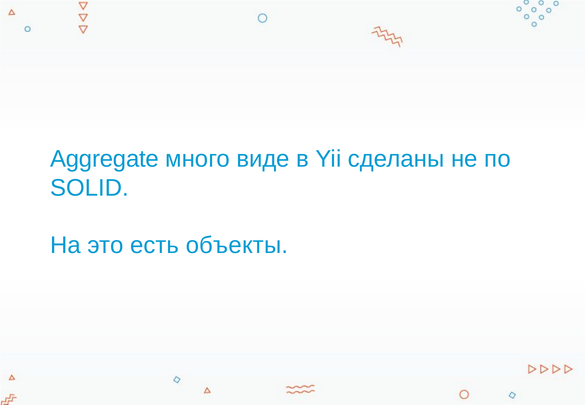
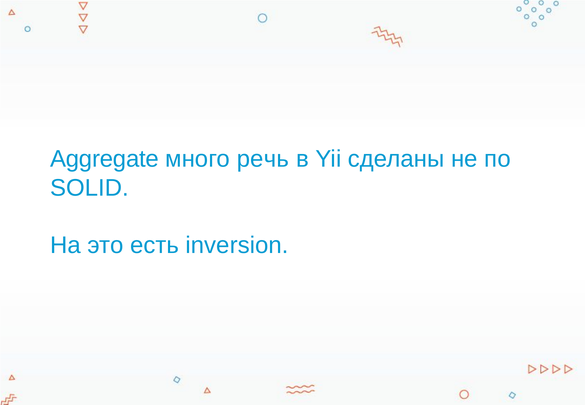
виде: виде -> речь
объекты: объекты -> inversion
